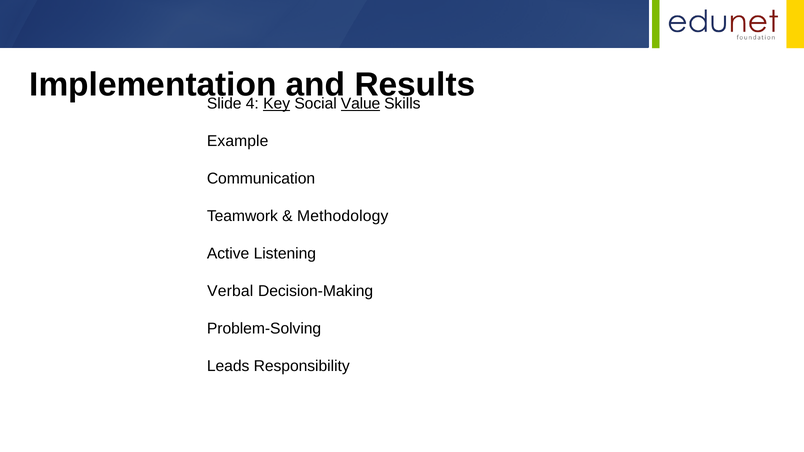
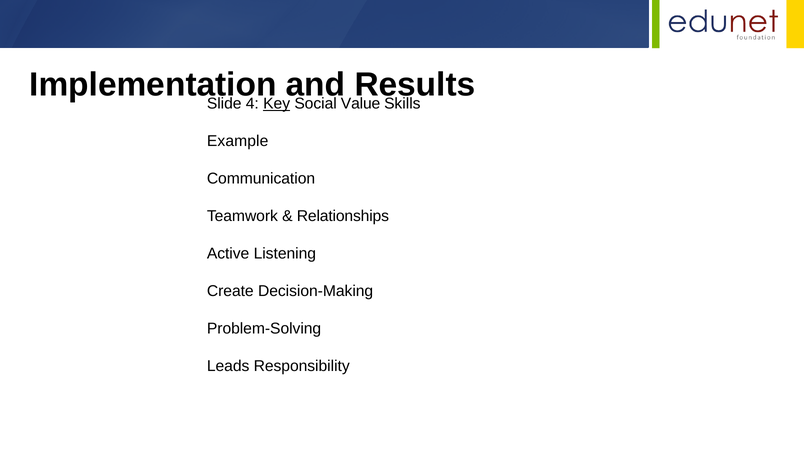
Value underline: present -> none
Methodology: Methodology -> Relationships
Verbal: Verbal -> Create
